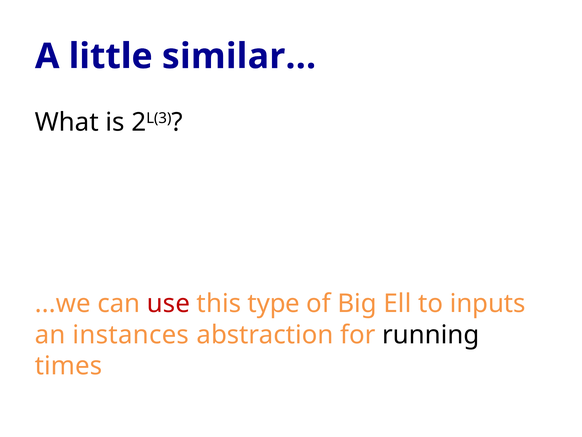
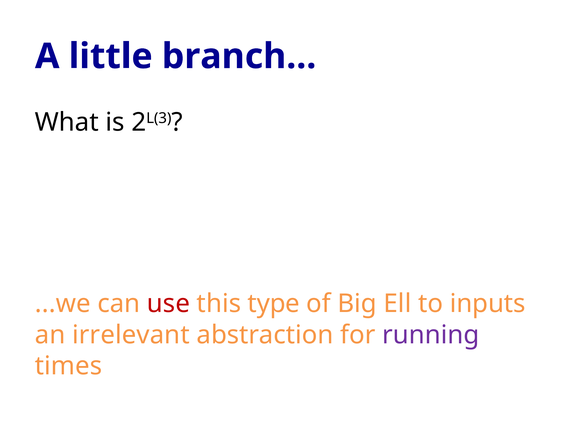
similar: similar -> branch
instances: instances -> irrelevant
running colour: black -> purple
